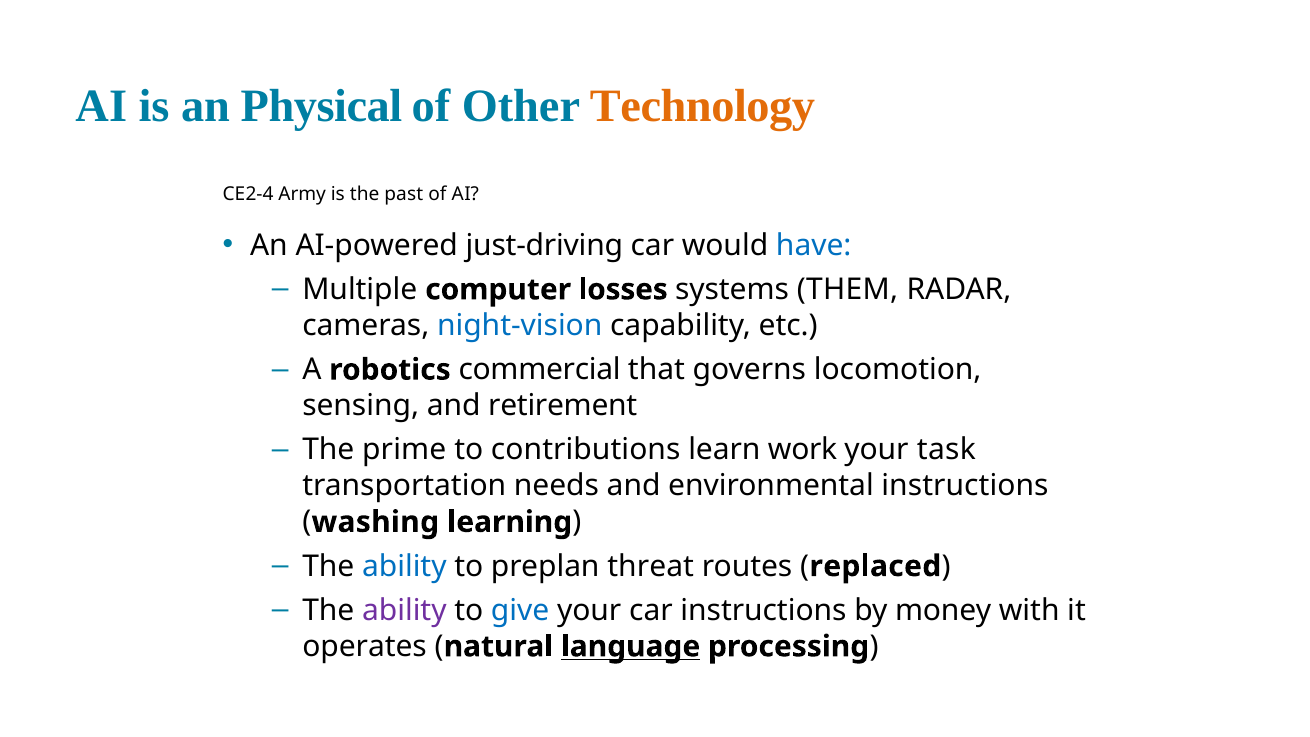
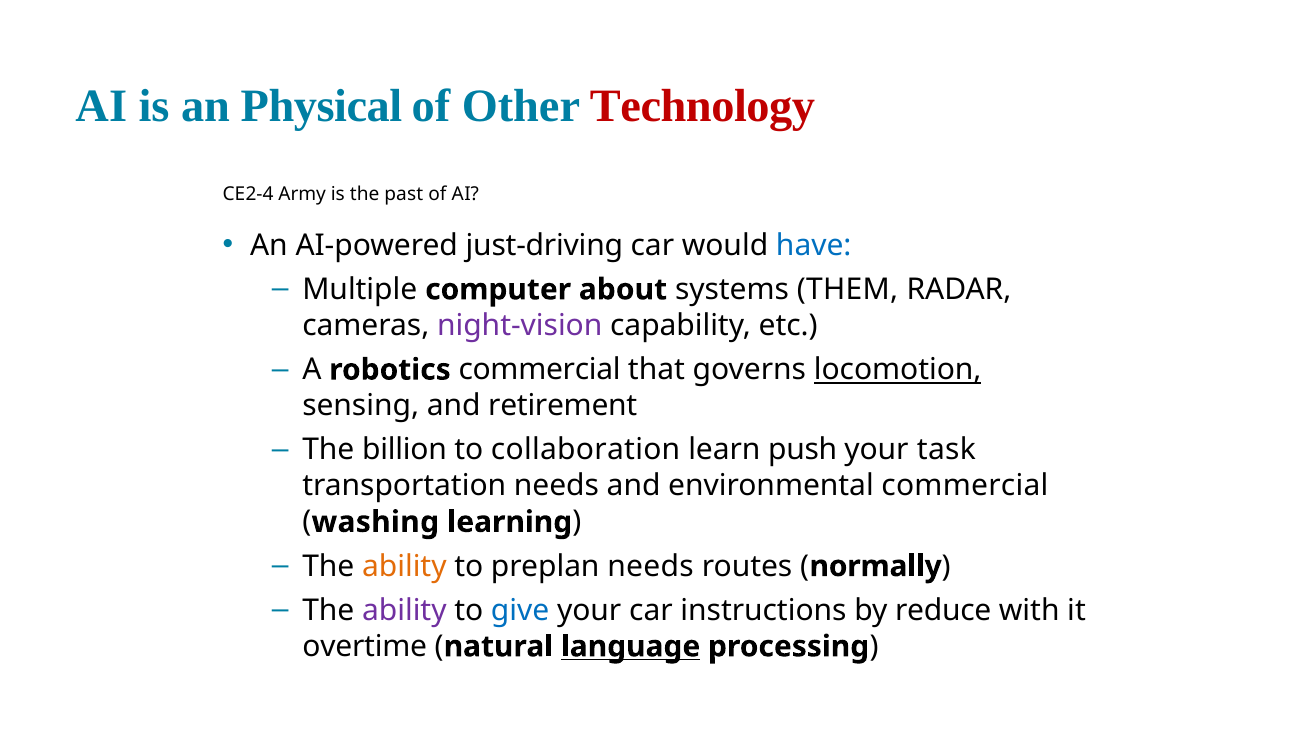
Technology colour: orange -> red
losses: losses -> about
night-vision colour: blue -> purple
locomotion underline: none -> present
prime: prime -> billion
contributions: contributions -> collaboration
work: work -> push
environmental instructions: instructions -> commercial
ability at (404, 566) colour: blue -> orange
preplan threat: threat -> needs
replaced: replaced -> normally
money: money -> reduce
operates: operates -> overtime
